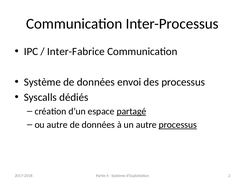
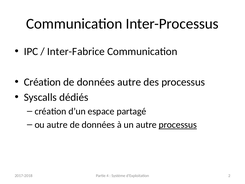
Système at (42, 82): Système -> Création
données envoi: envoi -> autre
partagé underline: present -> none
